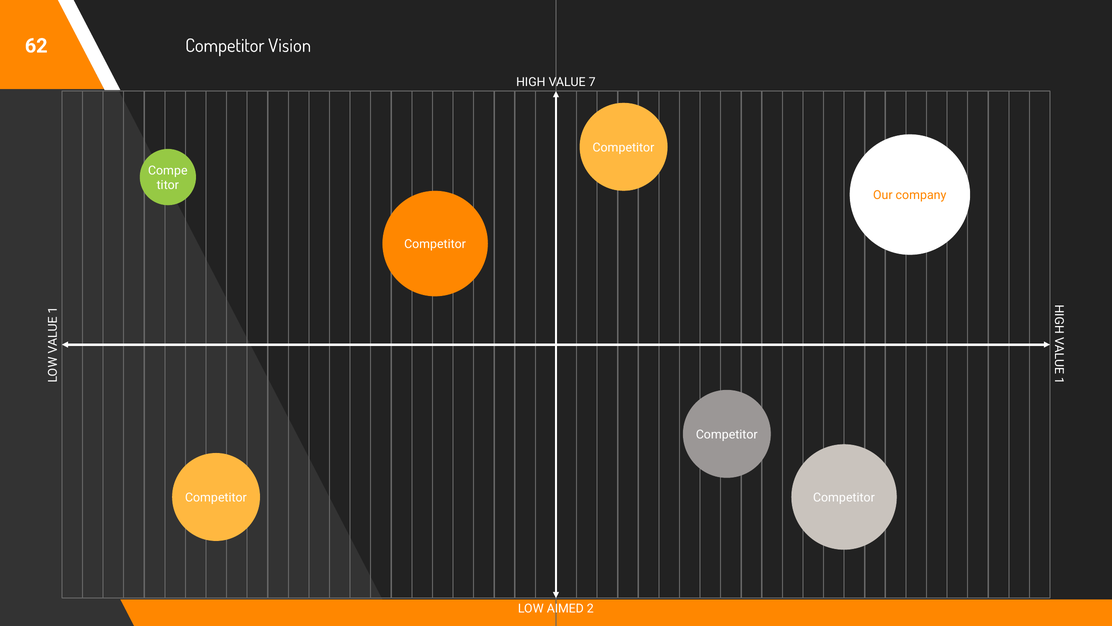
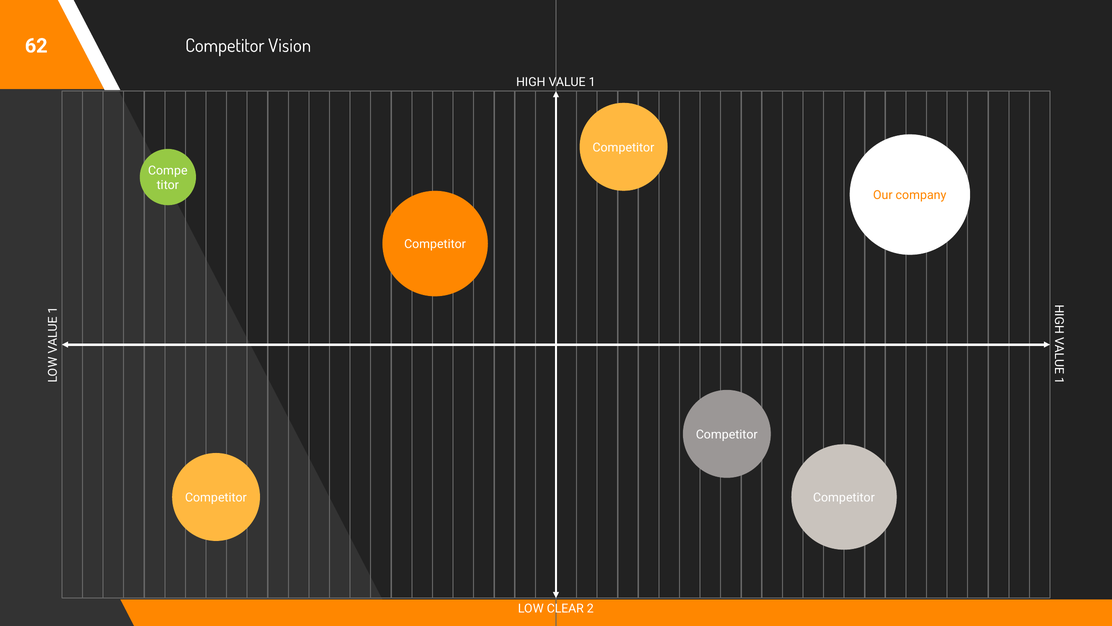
VALUE 7: 7 -> 1
AIMED: AIMED -> CLEAR
